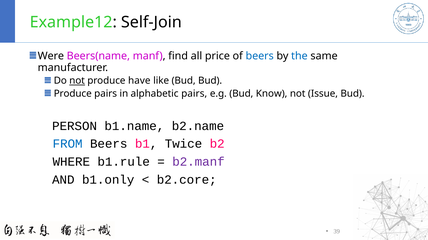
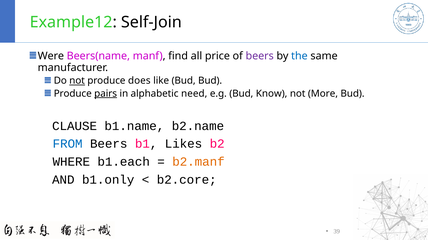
beers at (260, 56) colour: blue -> purple
have: have -> does
pairs at (106, 94) underline: none -> present
alphabetic pairs: pairs -> need
Issue: Issue -> More
PERSON: PERSON -> CLAUSE
Twice: Twice -> Likes
b1.rule: b1.rule -> b1.each
b2.manf colour: purple -> orange
